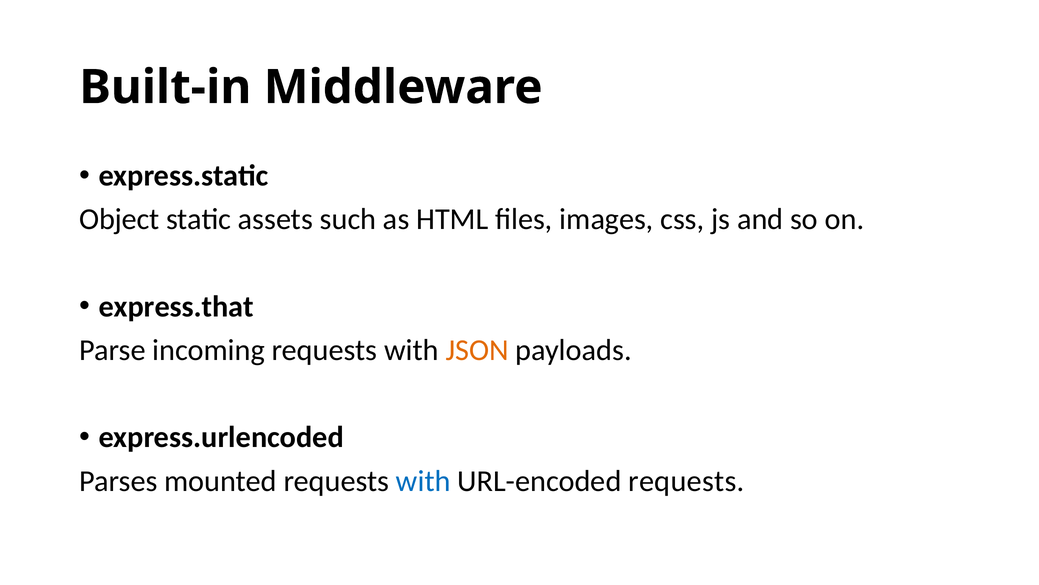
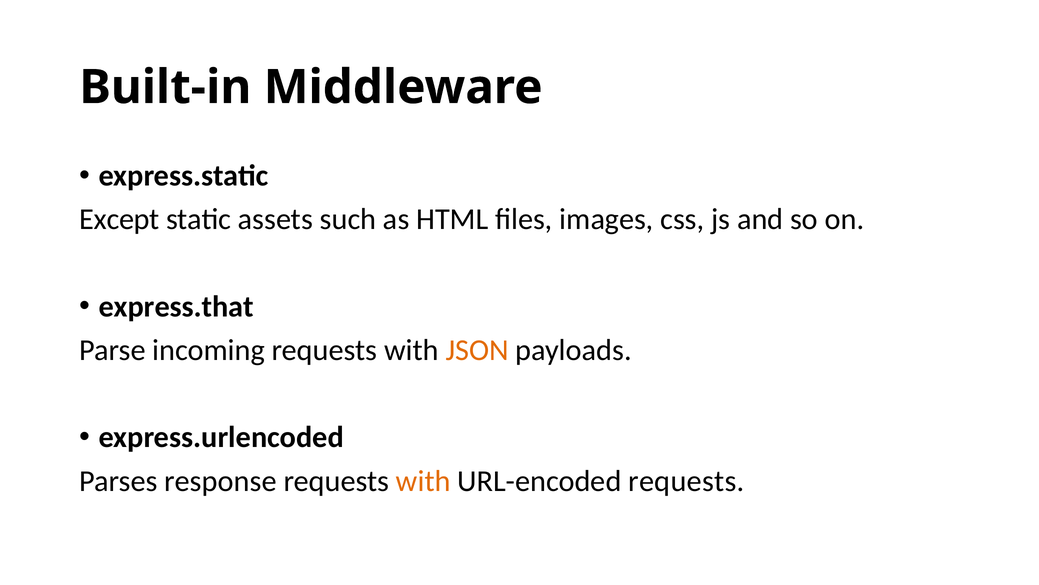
Object: Object -> Except
mounted: mounted -> response
with at (423, 481) colour: blue -> orange
